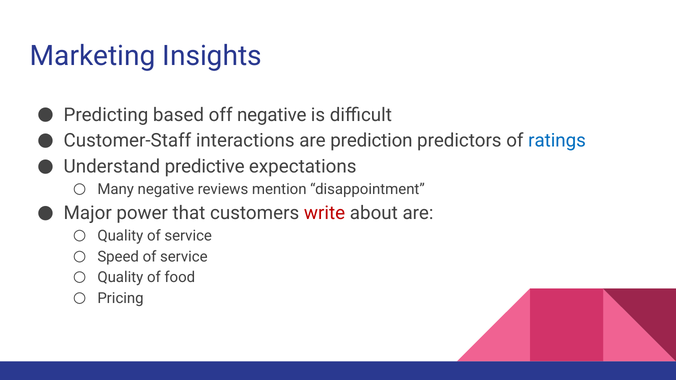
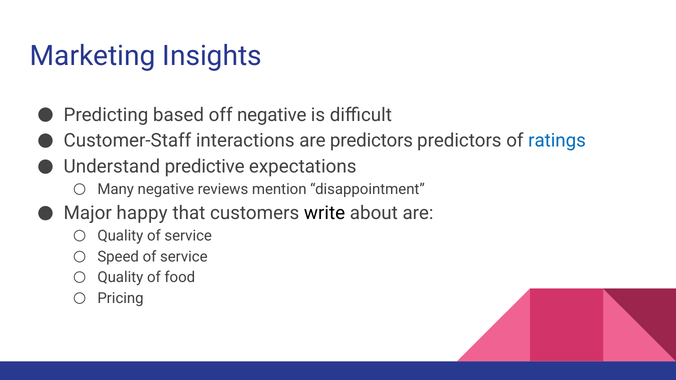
are prediction: prediction -> predictors
power: power -> happy
write colour: red -> black
